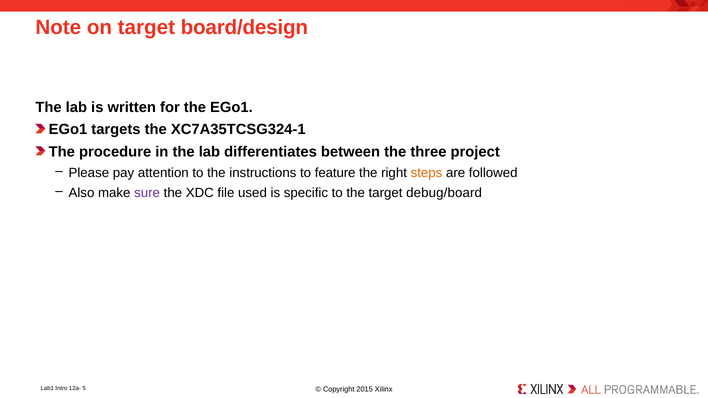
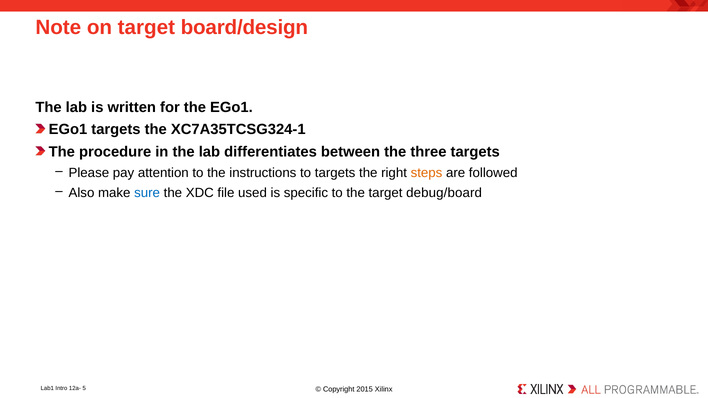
three project: project -> targets
to feature: feature -> targets
sure colour: purple -> blue
